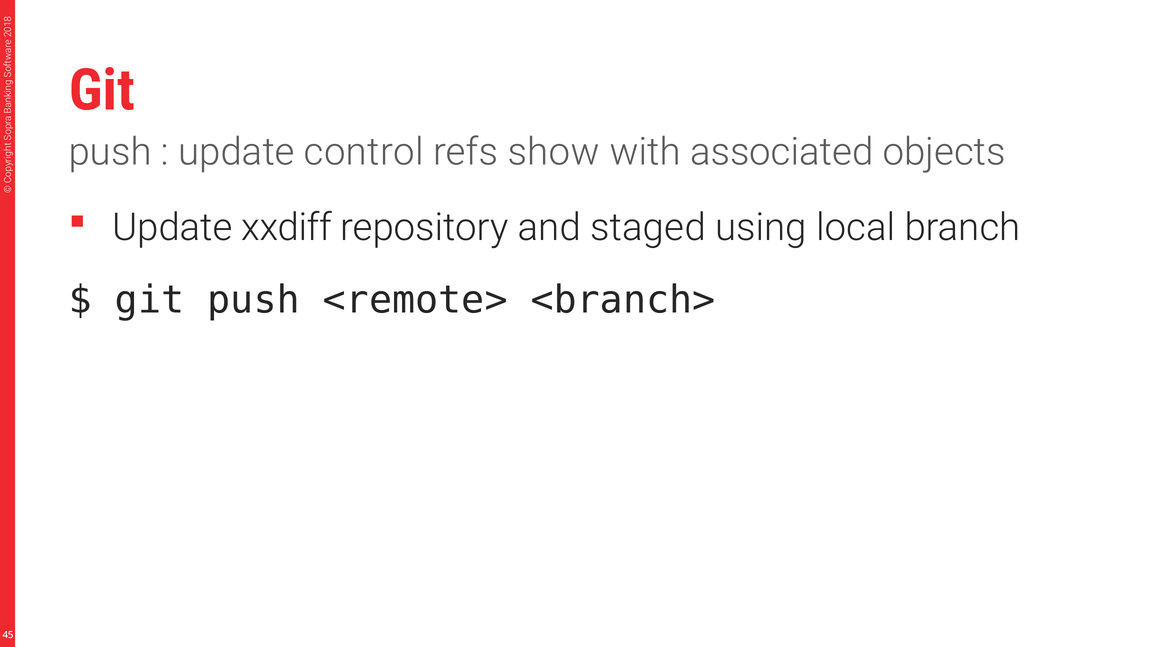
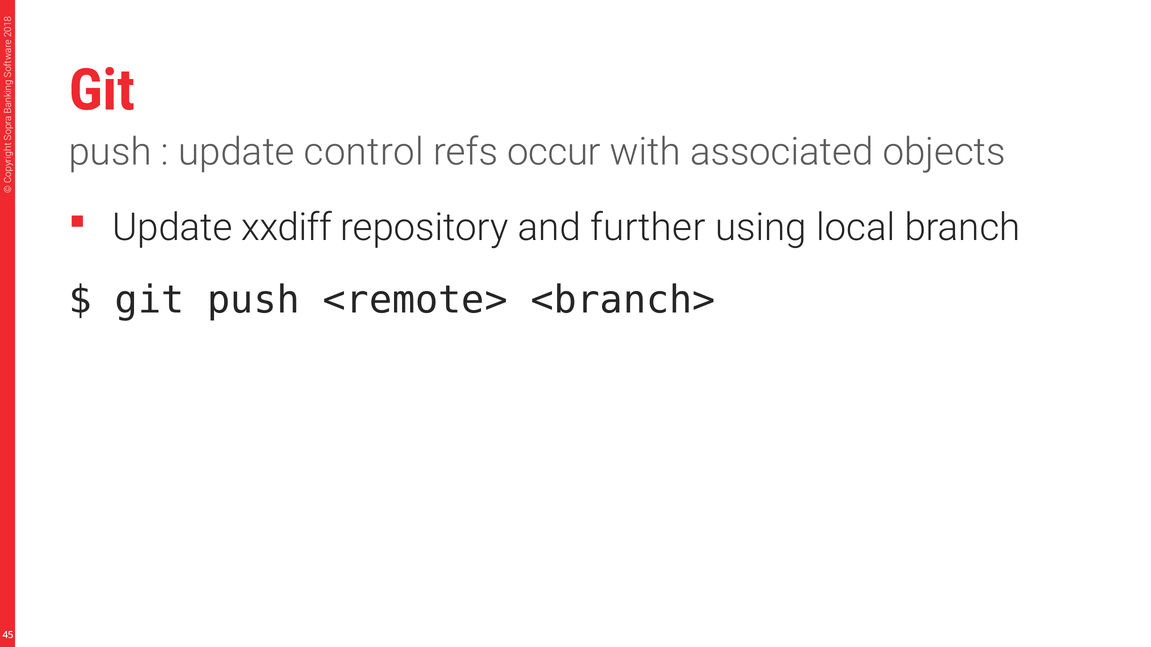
show: show -> occur
staged: staged -> further
